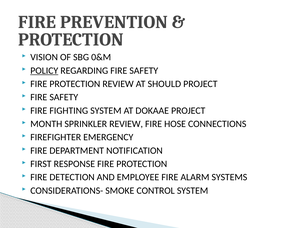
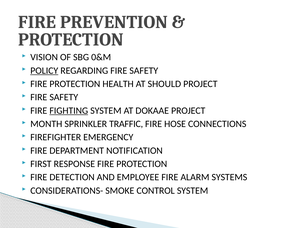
PROTECTION REVIEW: REVIEW -> HEALTH
FIGHTING underline: none -> present
SPRINKLER REVIEW: REVIEW -> TRAFFIC
